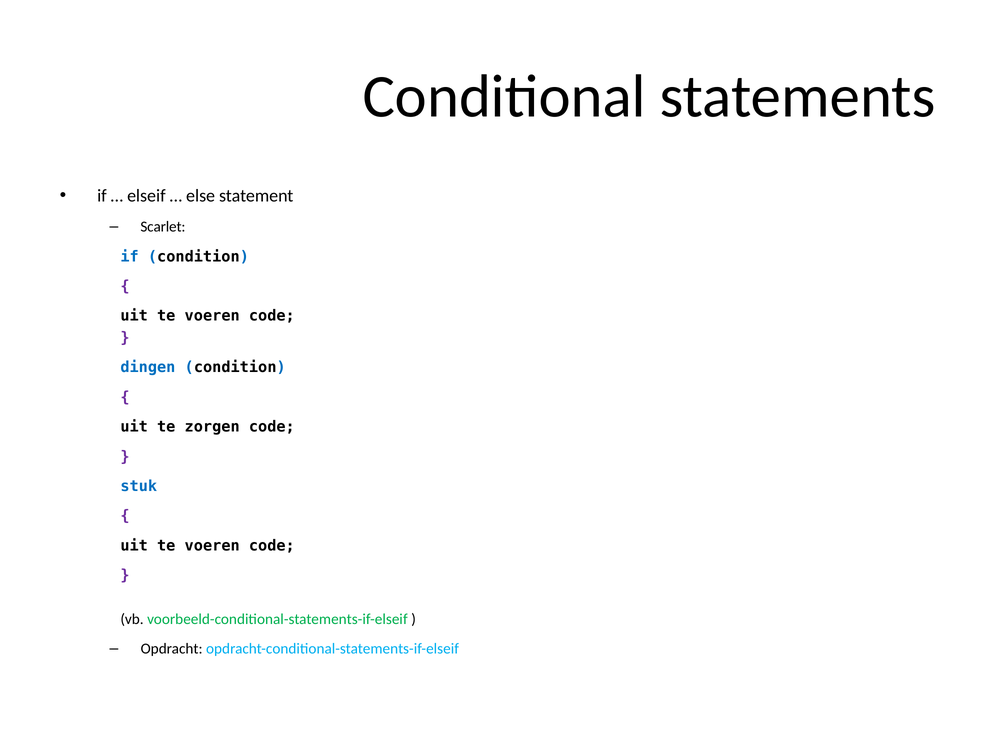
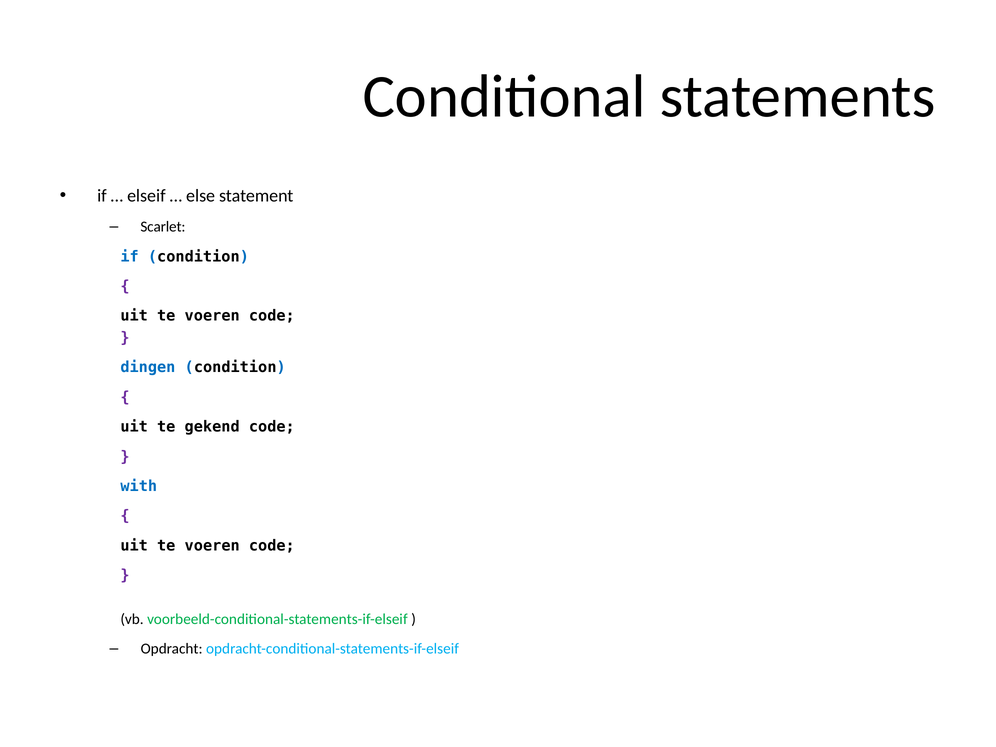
zorgen: zorgen -> gekend
stuk: stuk -> with
